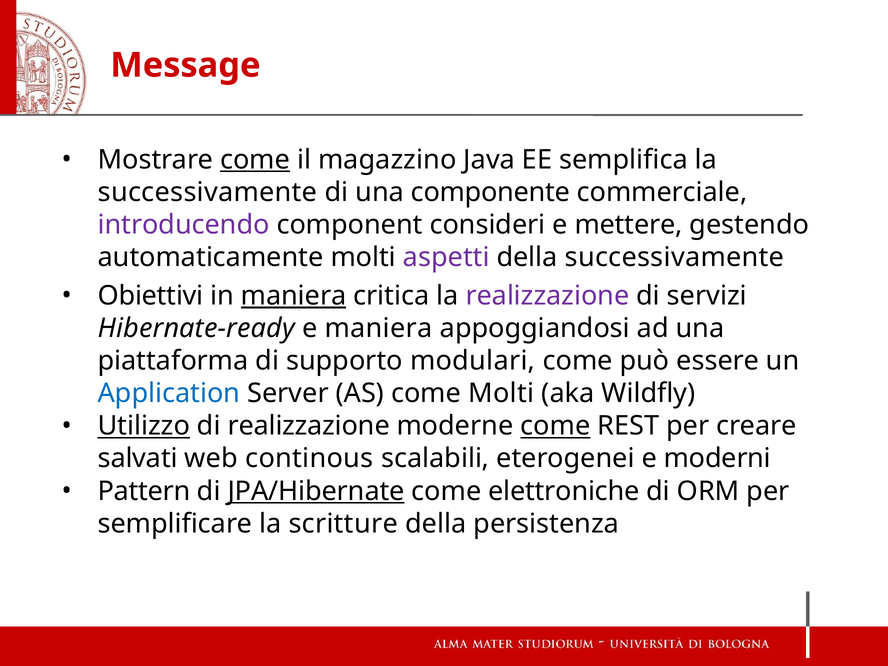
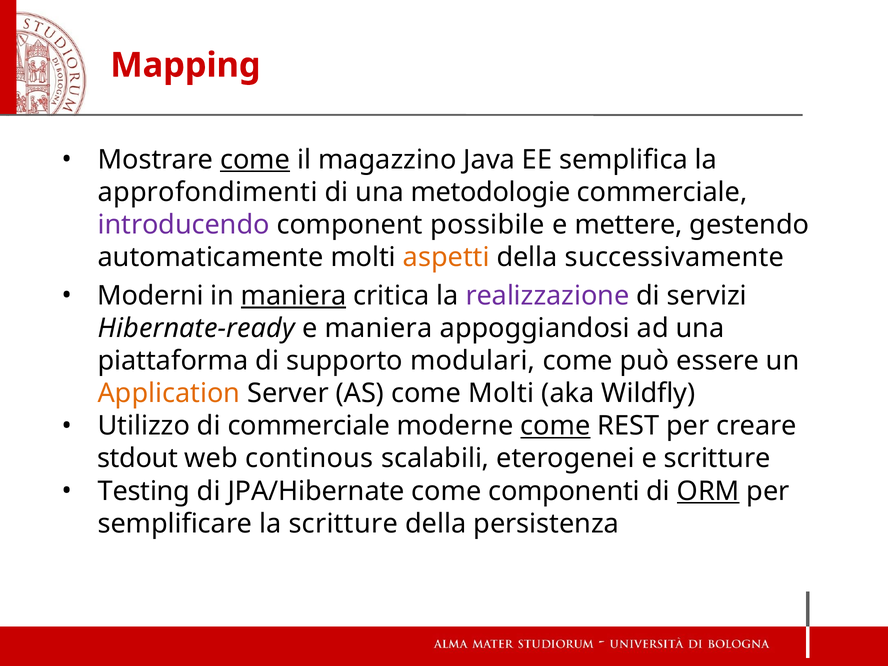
Message: Message -> Mapping
successivamente at (208, 192): successivamente -> approfondimenti
componente: componente -> metodologie
consideri: consideri -> possibile
aspetti colour: purple -> orange
Obiettivi: Obiettivi -> Moderni
Application colour: blue -> orange
Utilizzo underline: present -> none
di realizzazione: realizzazione -> commerciale
salvati: salvati -> stdout
e moderni: moderni -> scritture
Pattern: Pattern -> Testing
JPA/Hibernate underline: present -> none
elettroniche: elettroniche -> componenti
ORM underline: none -> present
